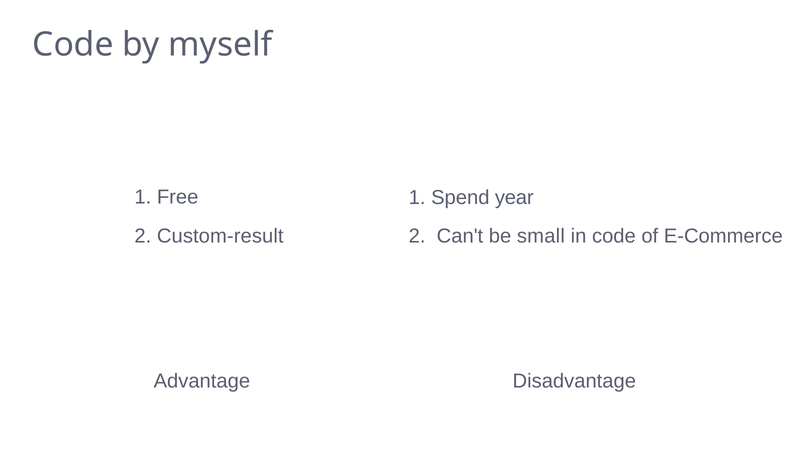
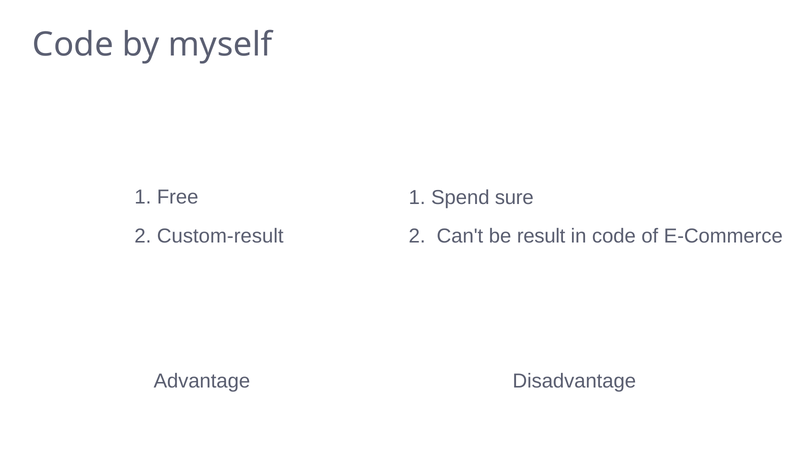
year: year -> sure
small: small -> result
